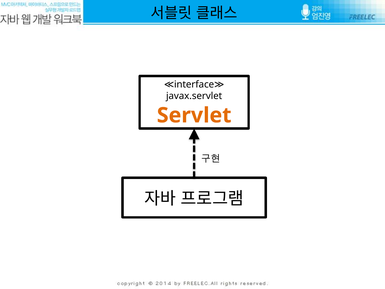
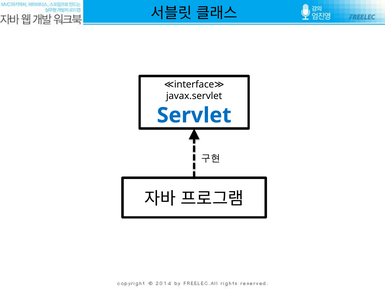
Servlet colour: orange -> blue
